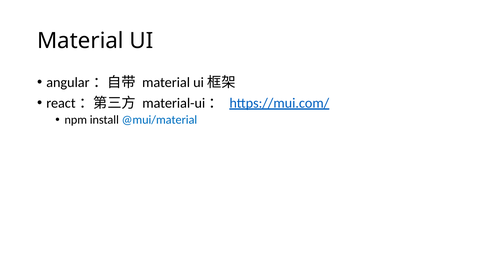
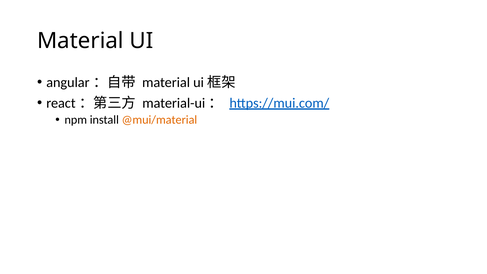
@mui/material colour: blue -> orange
